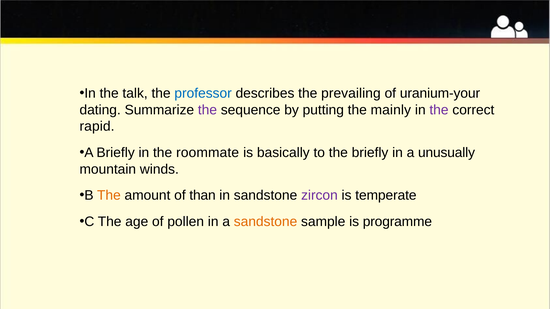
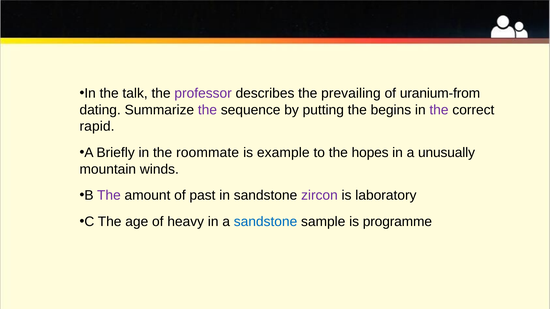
professor colour: blue -> purple
uranium-your: uranium-your -> uranium-from
mainly: mainly -> begins
basically: basically -> example
the briefly: briefly -> hopes
The at (109, 196) colour: orange -> purple
than: than -> past
temperate: temperate -> laboratory
pollen: pollen -> heavy
sandstone at (266, 222) colour: orange -> blue
